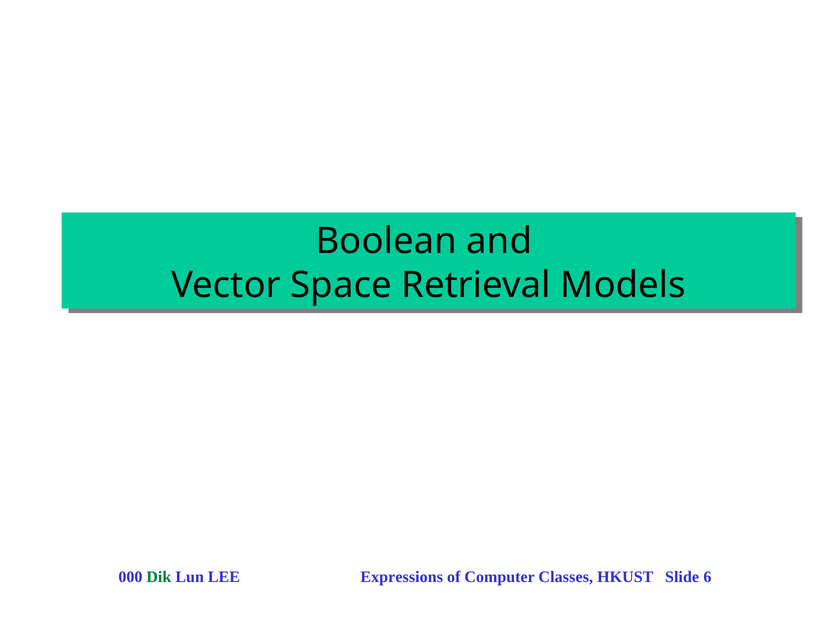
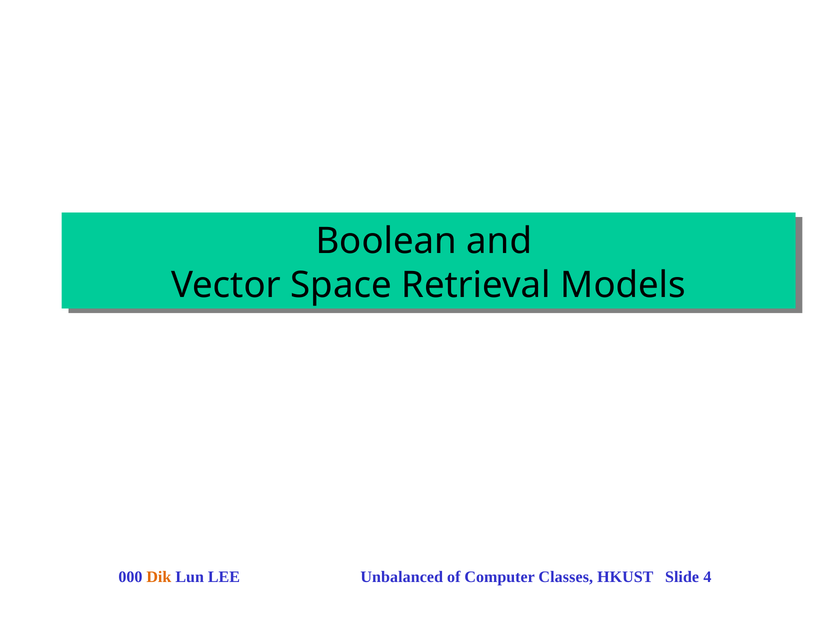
Dik colour: green -> orange
Expressions: Expressions -> Unbalanced
6: 6 -> 4
